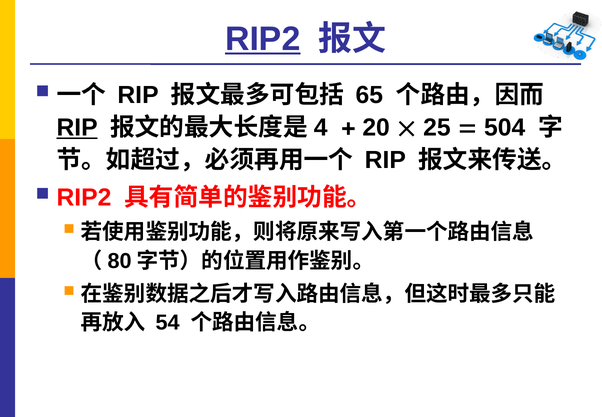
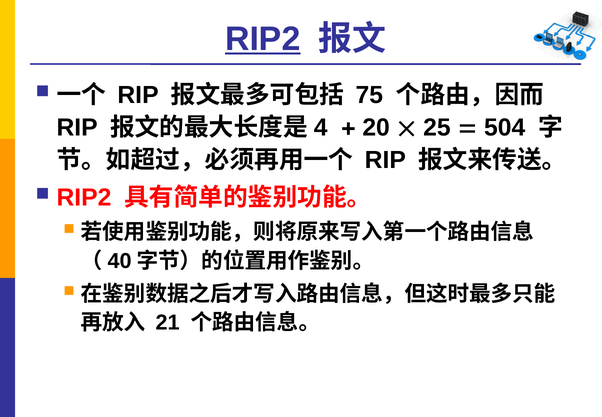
65: 65 -> 75
RIP at (77, 128) underline: present -> none
80: 80 -> 40
54: 54 -> 21
